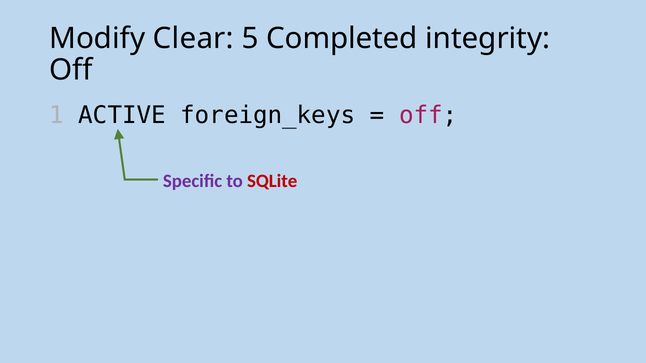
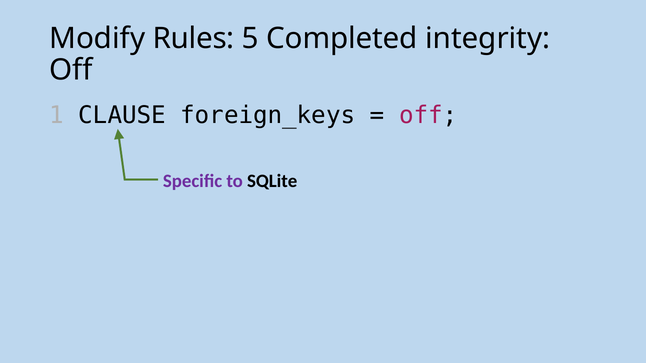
Clear: Clear -> Rules
ACTIVE: ACTIVE -> CLAUSE
SQLite colour: red -> black
